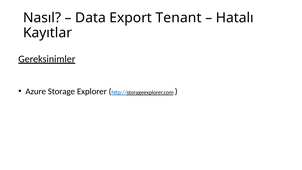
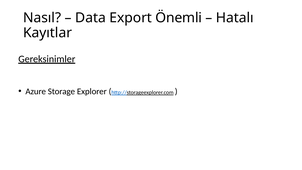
Tenant: Tenant -> Önemli
